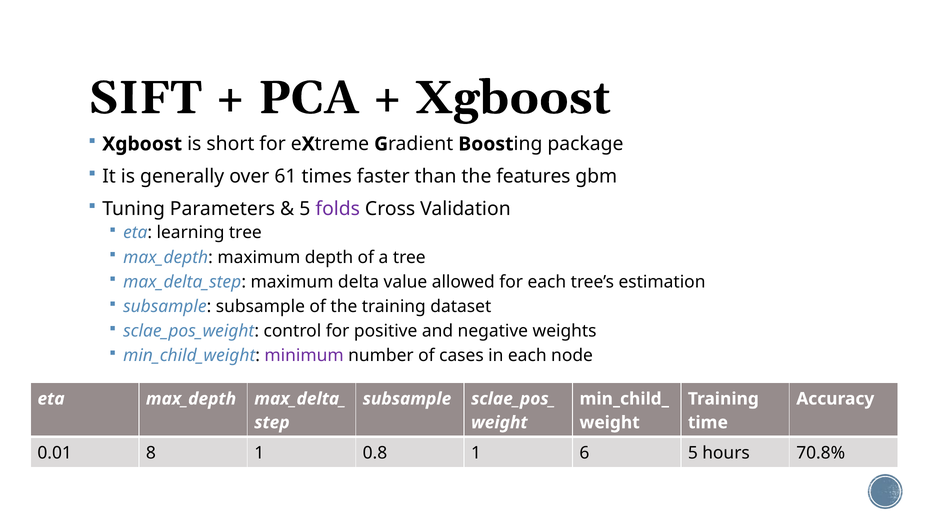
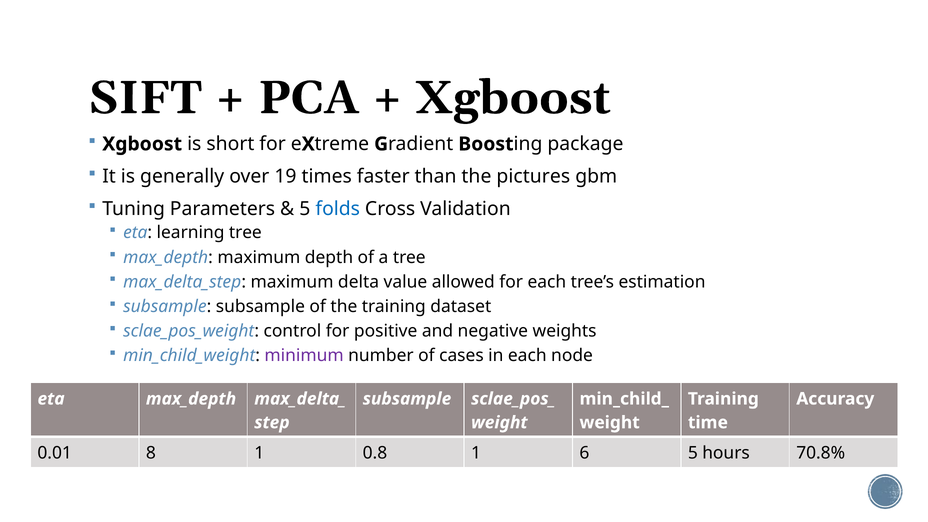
61: 61 -> 19
features: features -> pictures
folds colour: purple -> blue
